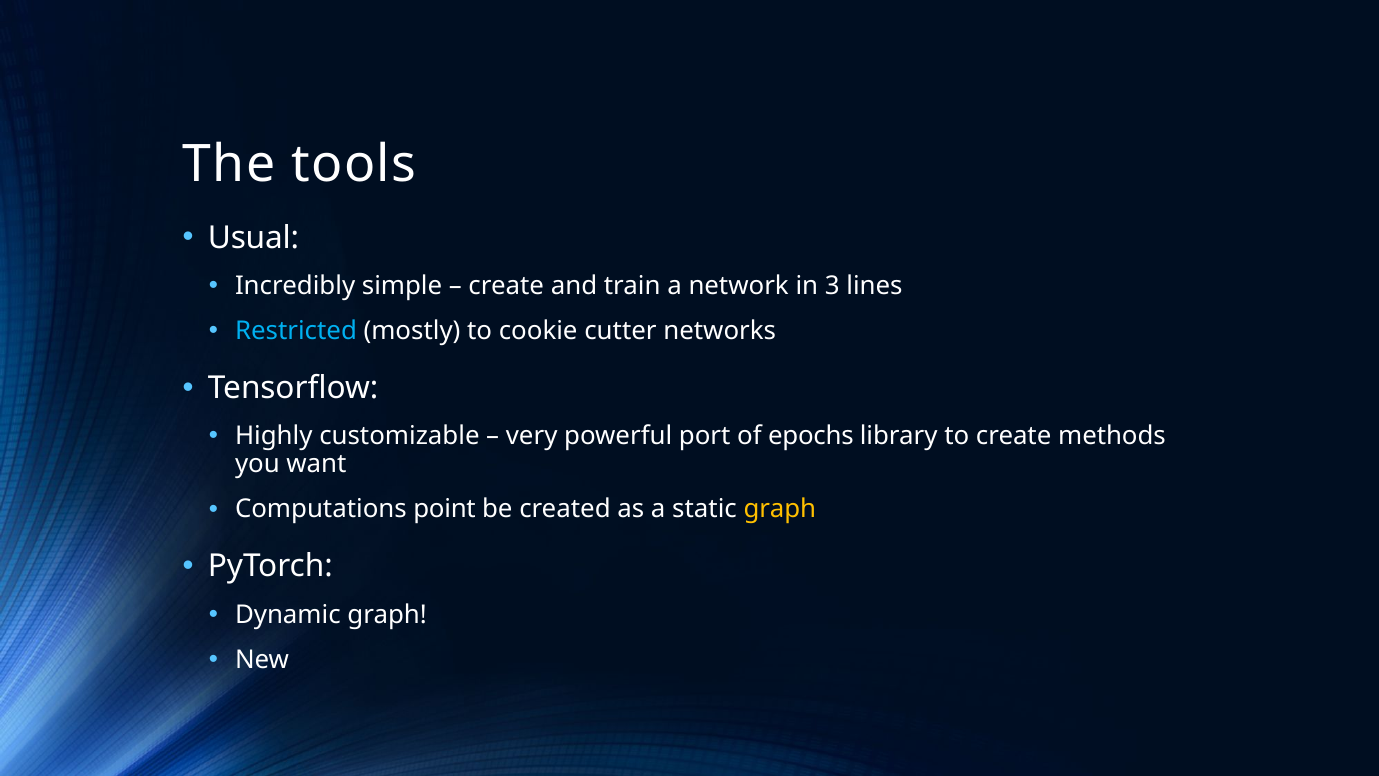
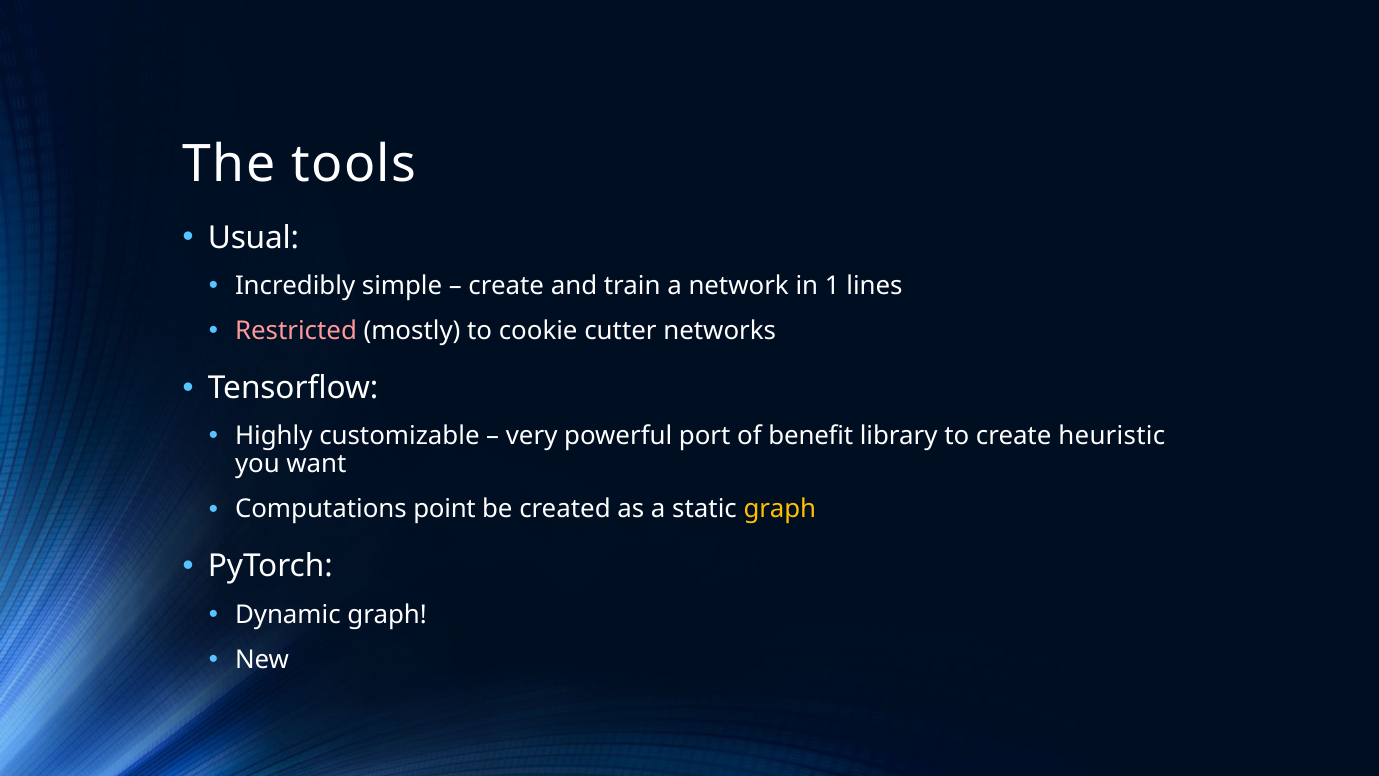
3: 3 -> 1
Restricted colour: light blue -> pink
epochs: epochs -> benefit
methods: methods -> heuristic
